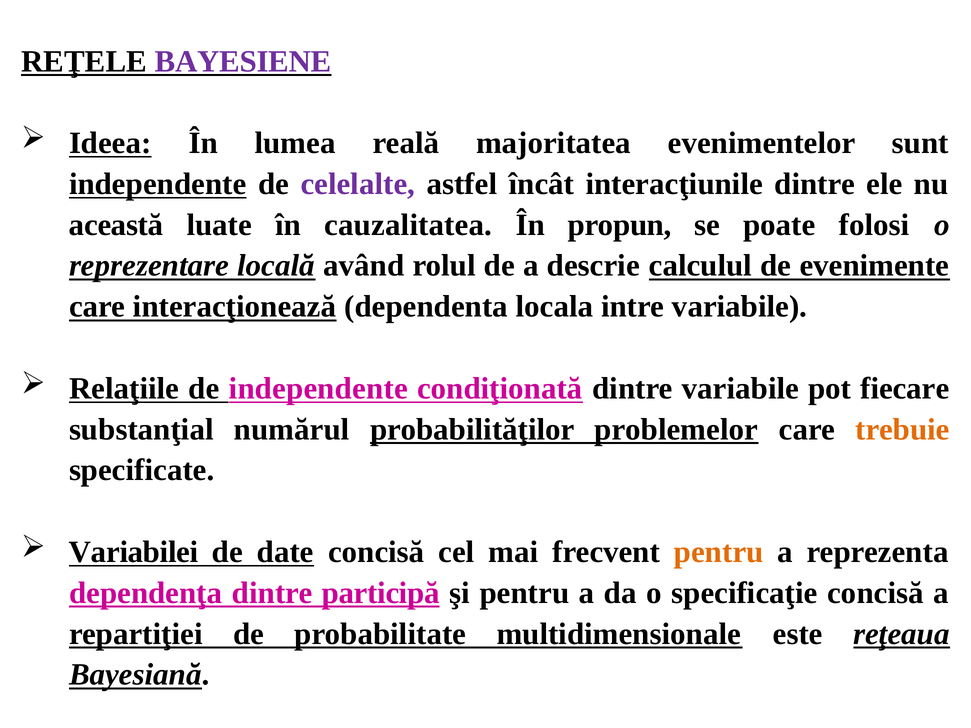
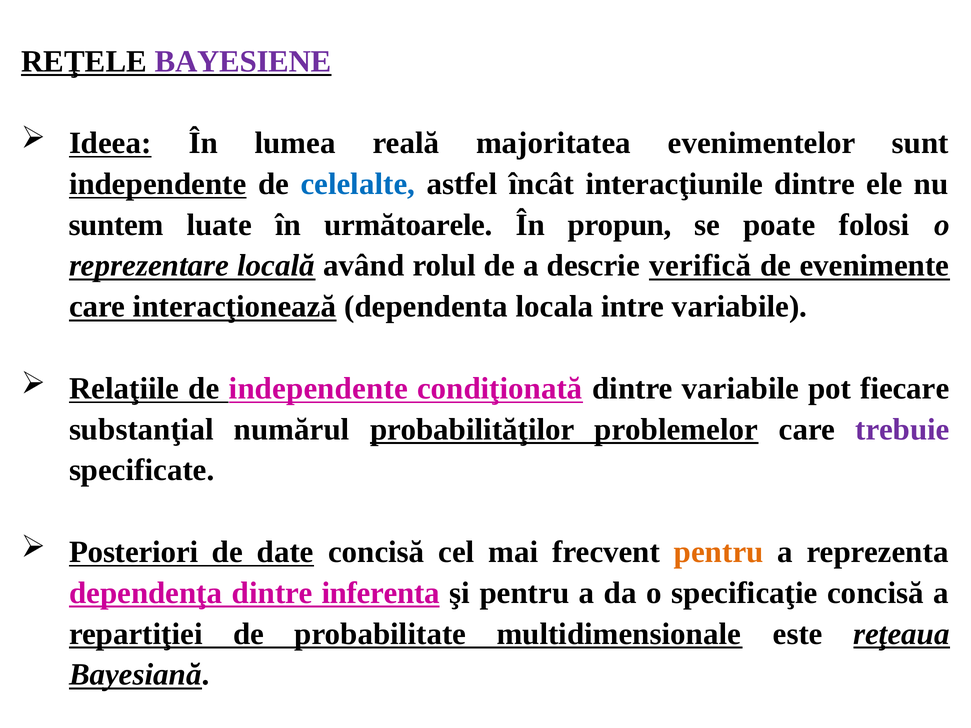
celelalte colour: purple -> blue
această: această -> suntem
cauzalitatea: cauzalitatea -> următoarele
calculul: calculul -> verifică
trebuie colour: orange -> purple
Variabilei: Variabilei -> Posteriori
participă: participă -> inferenta
